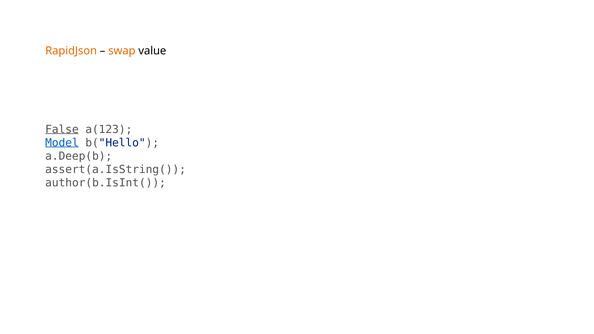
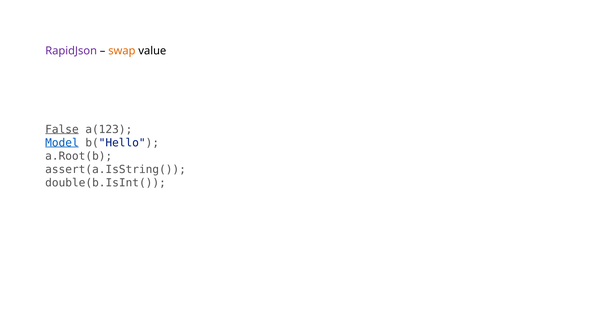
RapidJson colour: orange -> purple
a.Deep(b: a.Deep(b -> a.Root(b
author(b.IsInt(: author(b.IsInt( -> double(b.IsInt(
